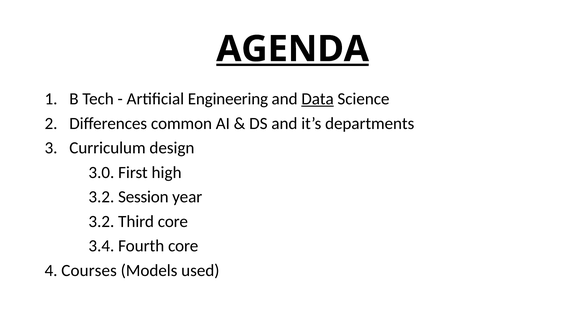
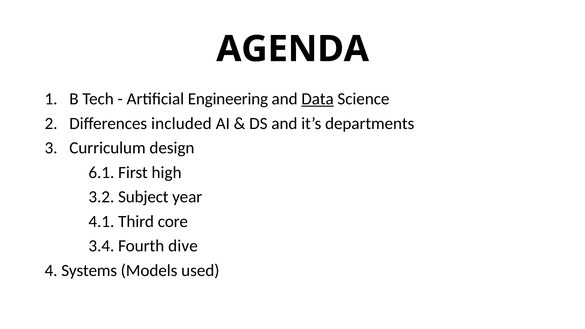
AGENDA underline: present -> none
common: common -> included
3.0: 3.0 -> 6.1
Session: Session -> Subject
3.2 at (101, 222): 3.2 -> 4.1
Fourth core: core -> dive
Courses: Courses -> Systems
